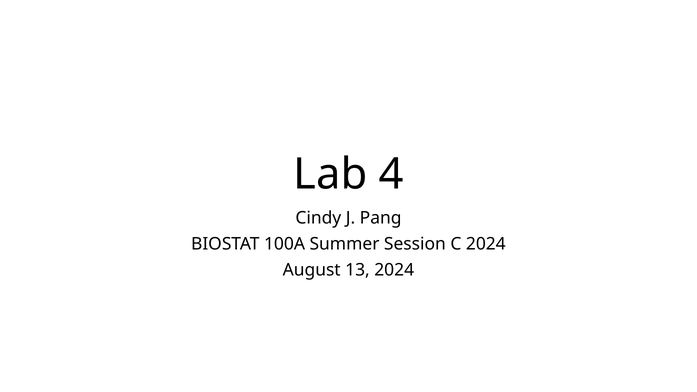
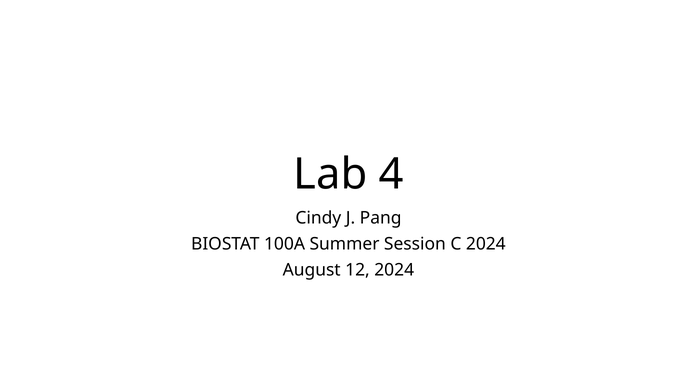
13: 13 -> 12
